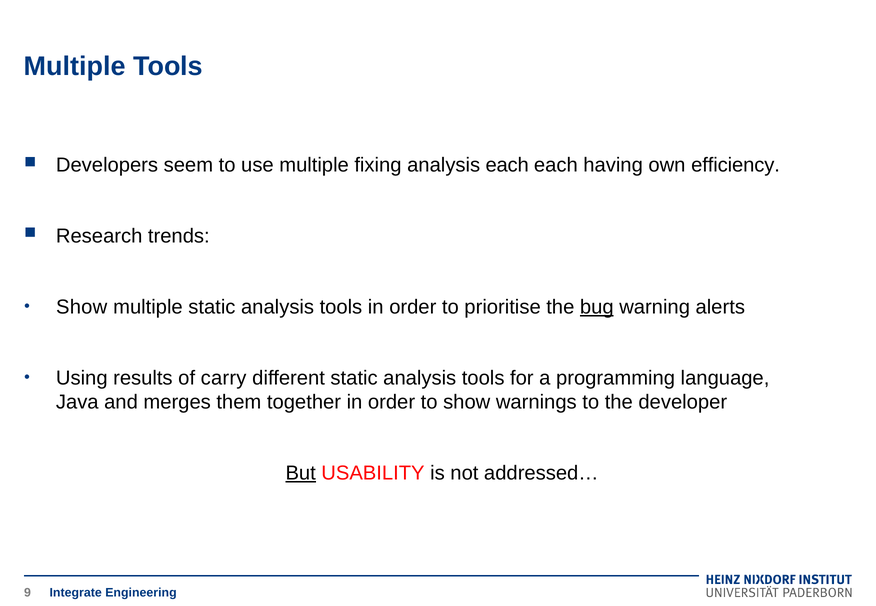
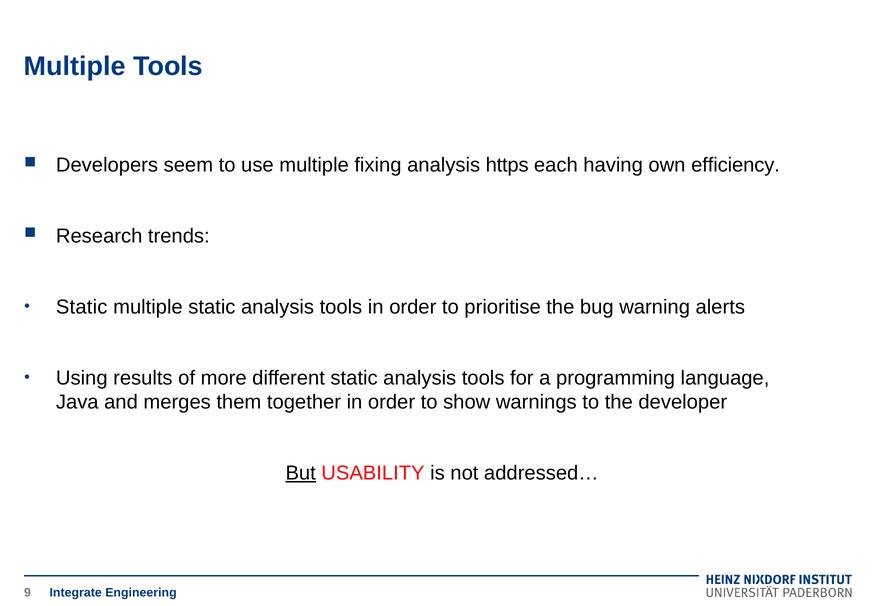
analysis each: each -> https
Show at (82, 307): Show -> Static
bug underline: present -> none
carry: carry -> more
